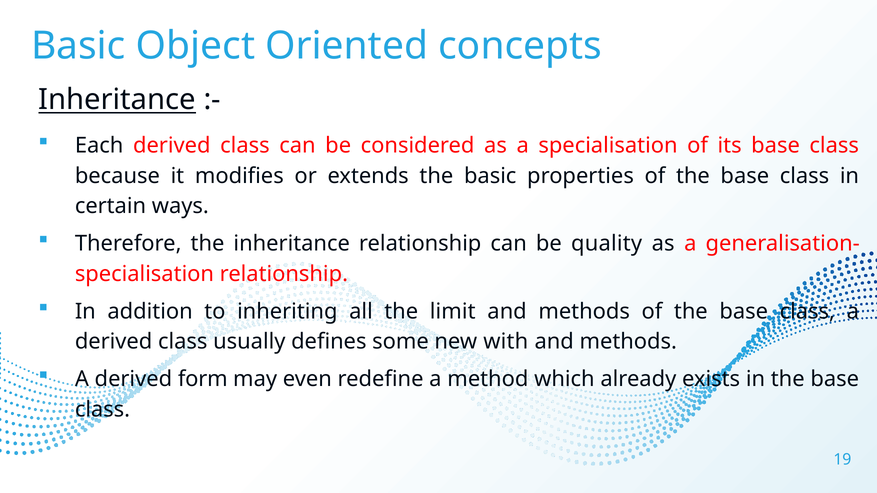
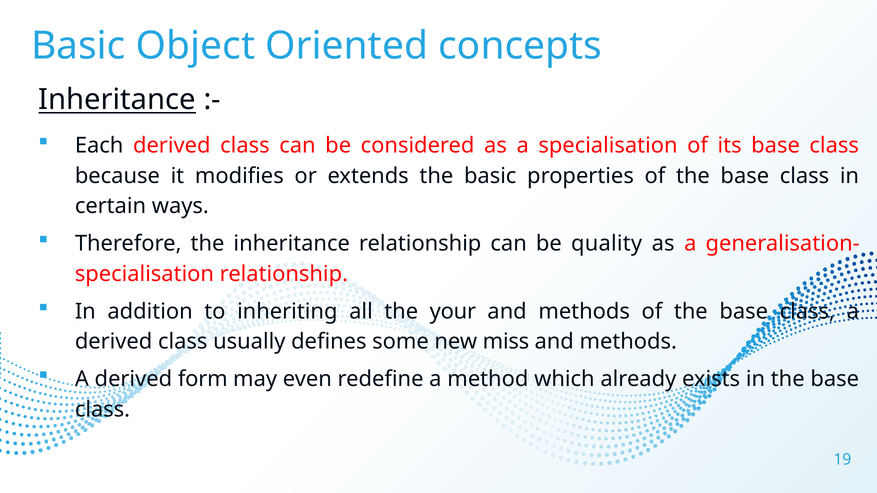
limit: limit -> your
with: with -> miss
